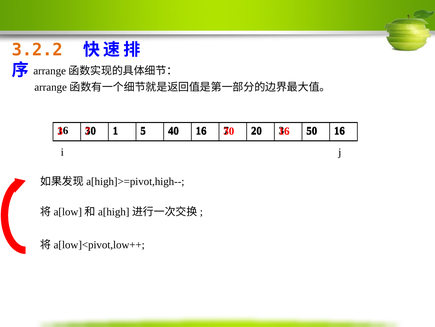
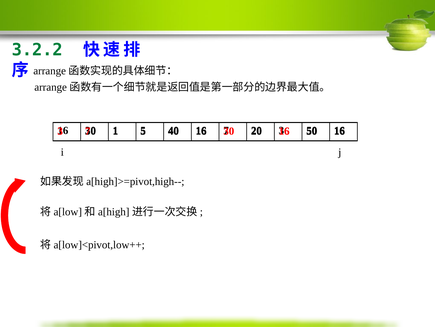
3.2.2 colour: orange -> green
